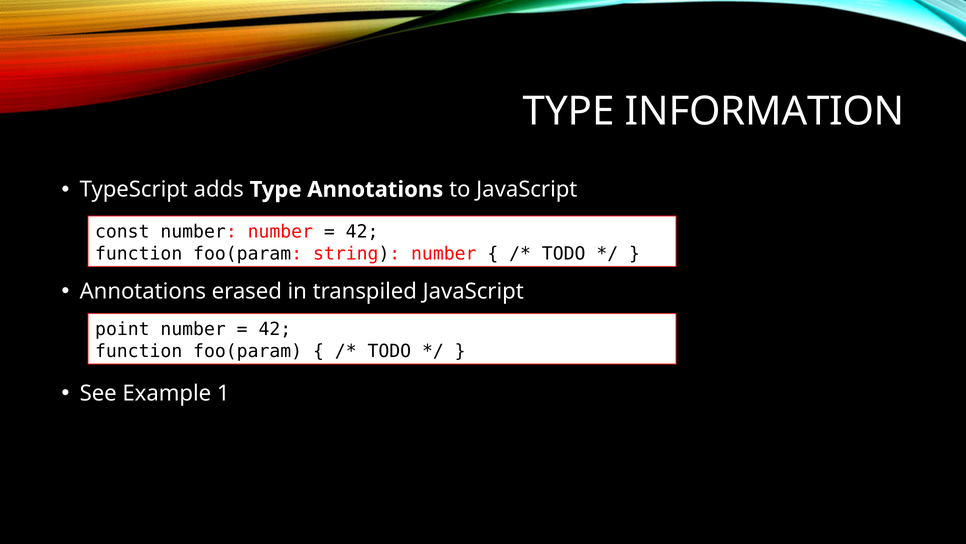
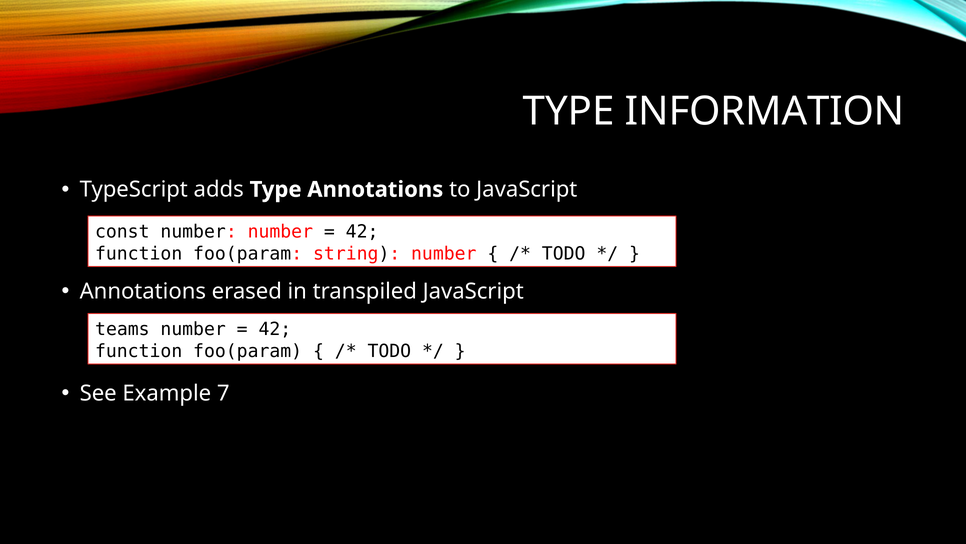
point: point -> teams
1: 1 -> 7
